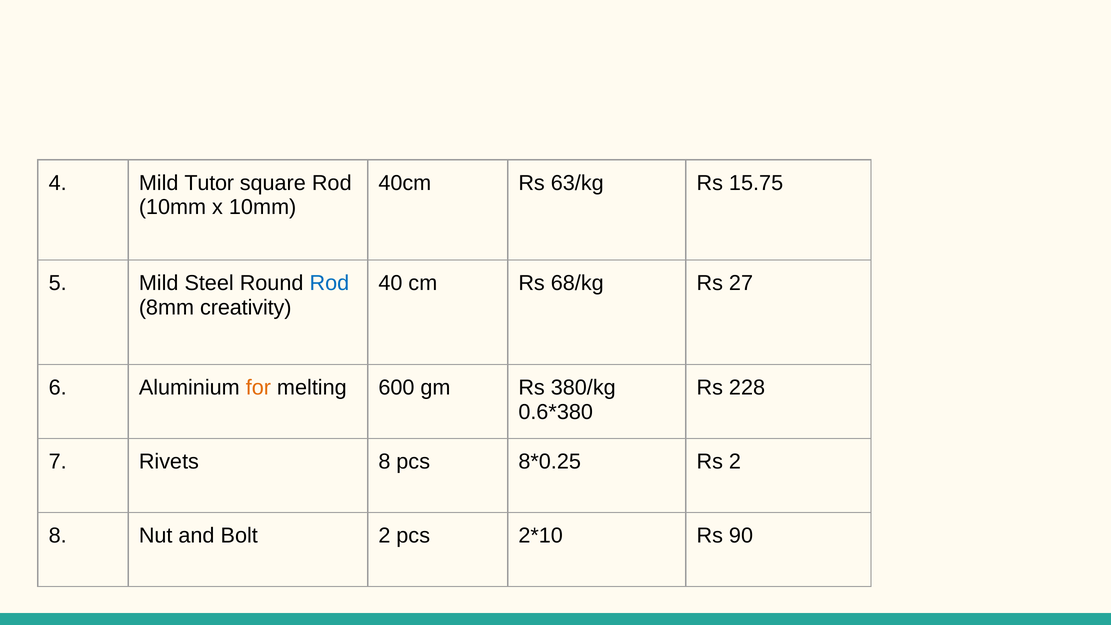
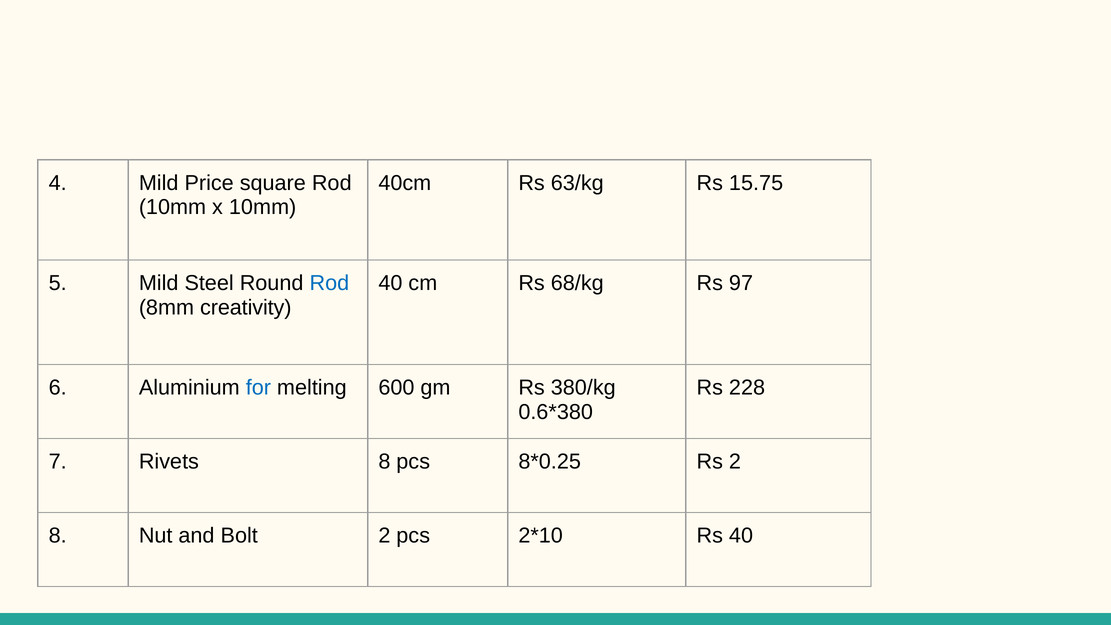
Tutor: Tutor -> Price
27: 27 -> 97
for colour: orange -> blue
Rs 90: 90 -> 40
